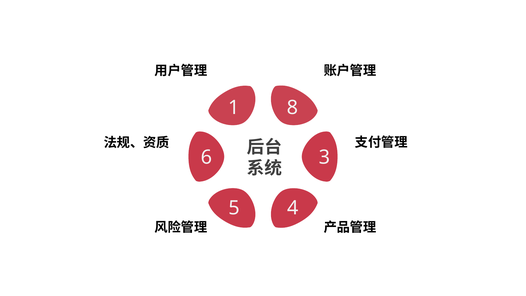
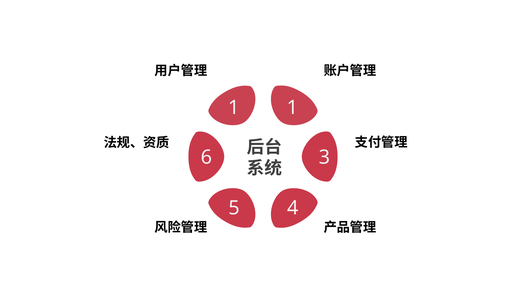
1 8: 8 -> 1
